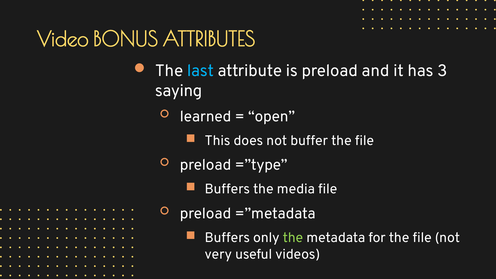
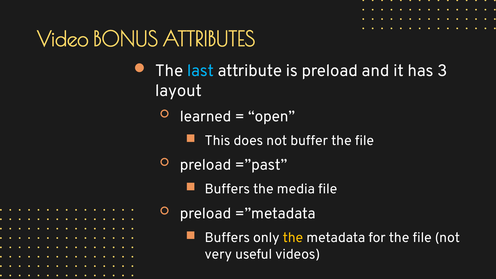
saying: saying -> layout
=”type: =”type -> =”past
the at (293, 238) colour: light green -> yellow
